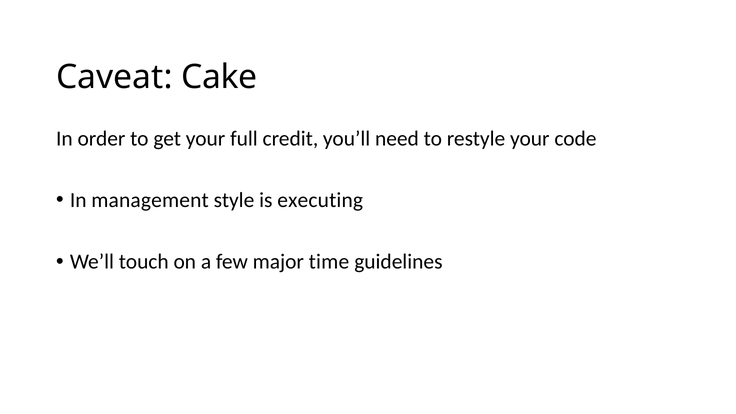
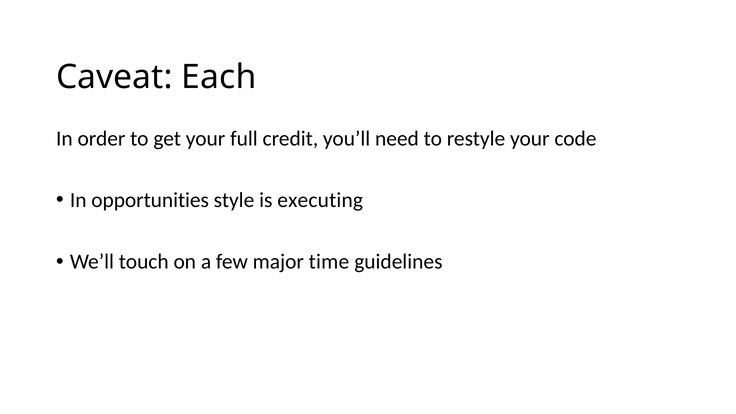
Cake: Cake -> Each
management: management -> opportunities
